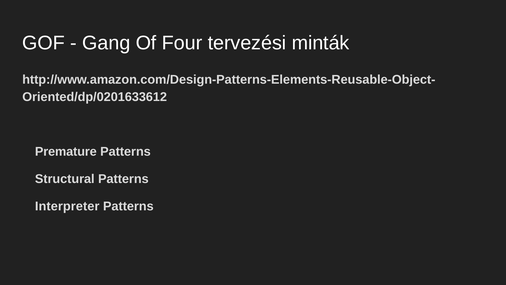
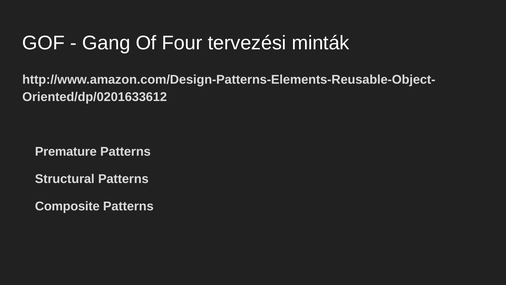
Interpreter: Interpreter -> Composite
